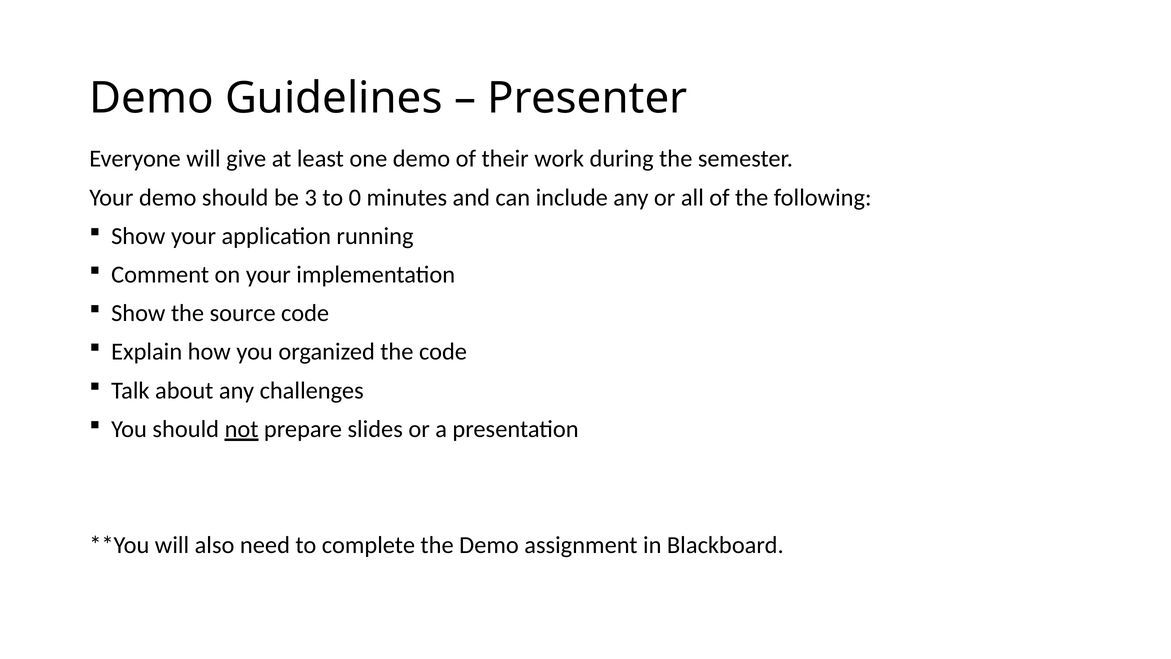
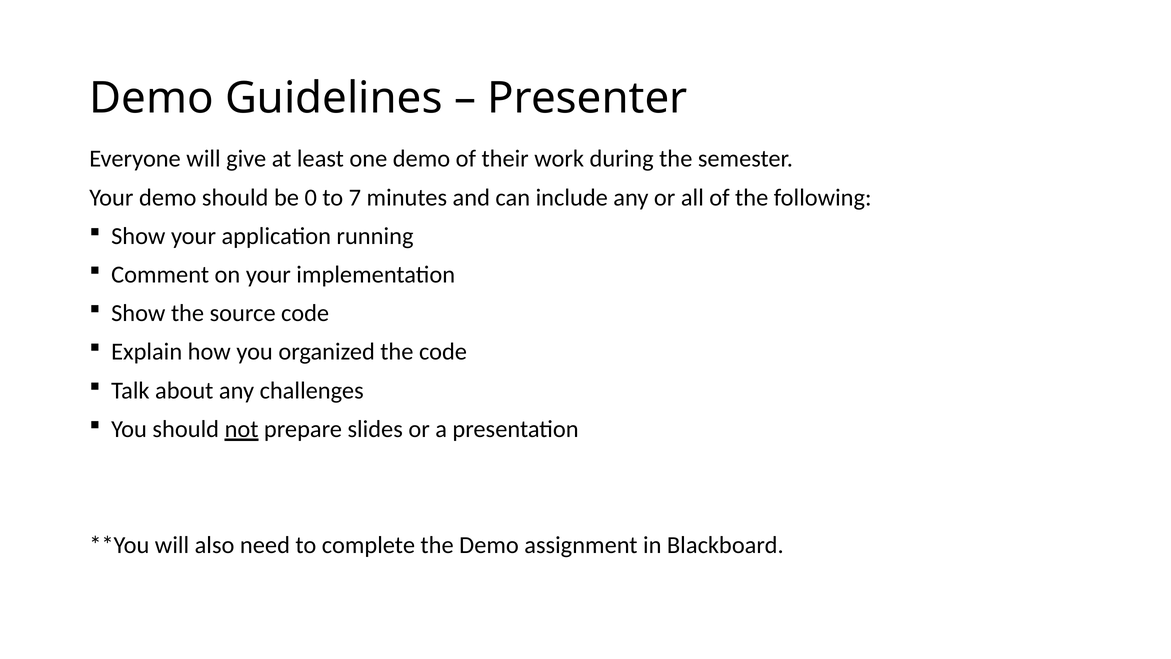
3: 3 -> 0
0: 0 -> 7
